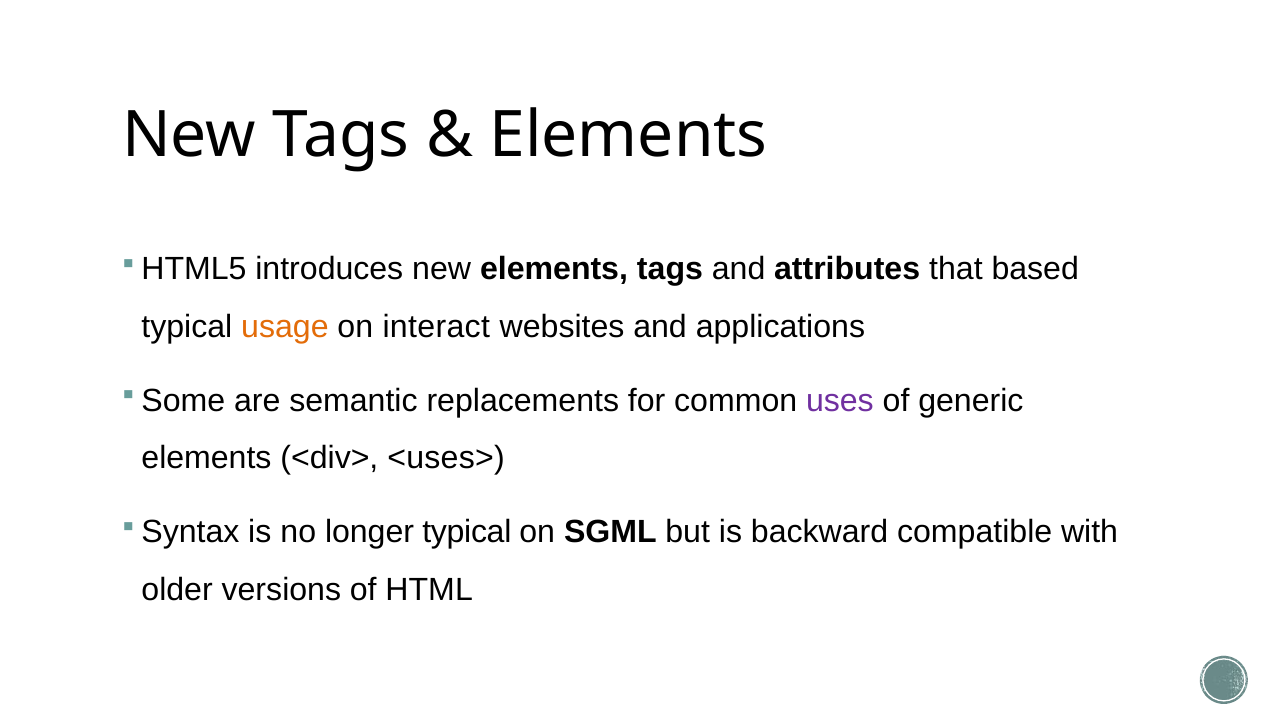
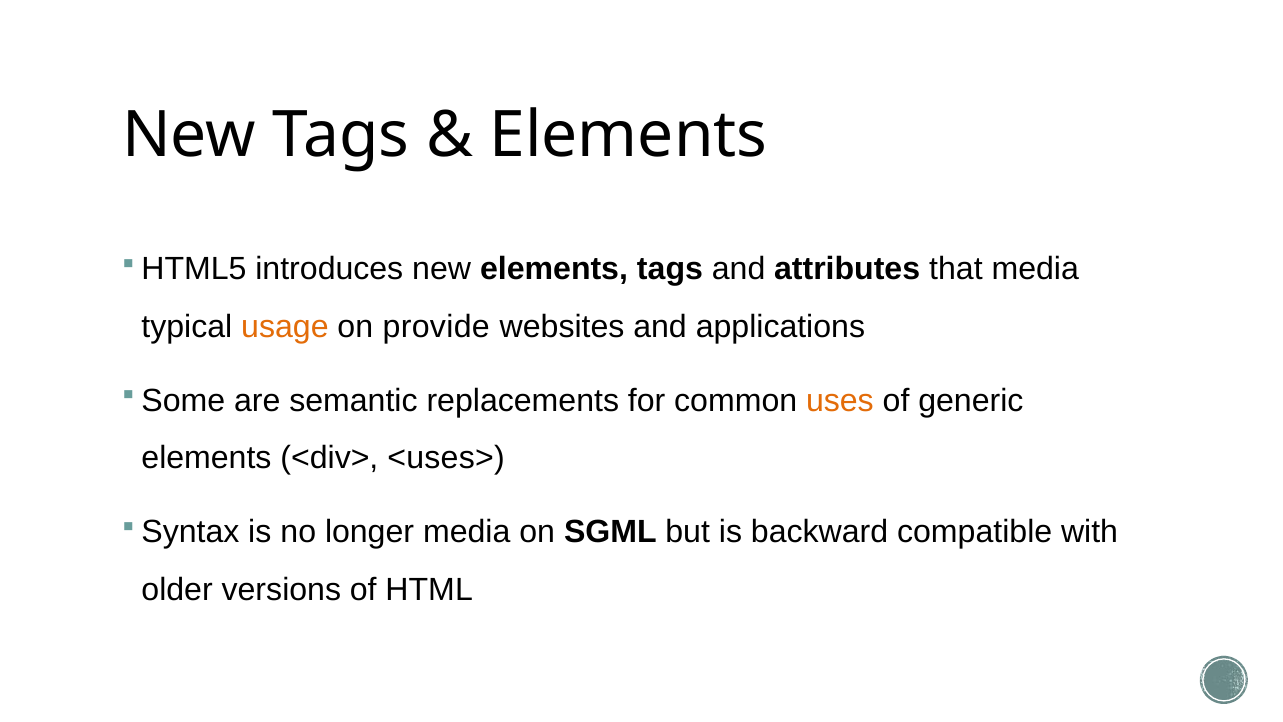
that based: based -> media
interact: interact -> provide
uses colour: purple -> orange
longer typical: typical -> media
